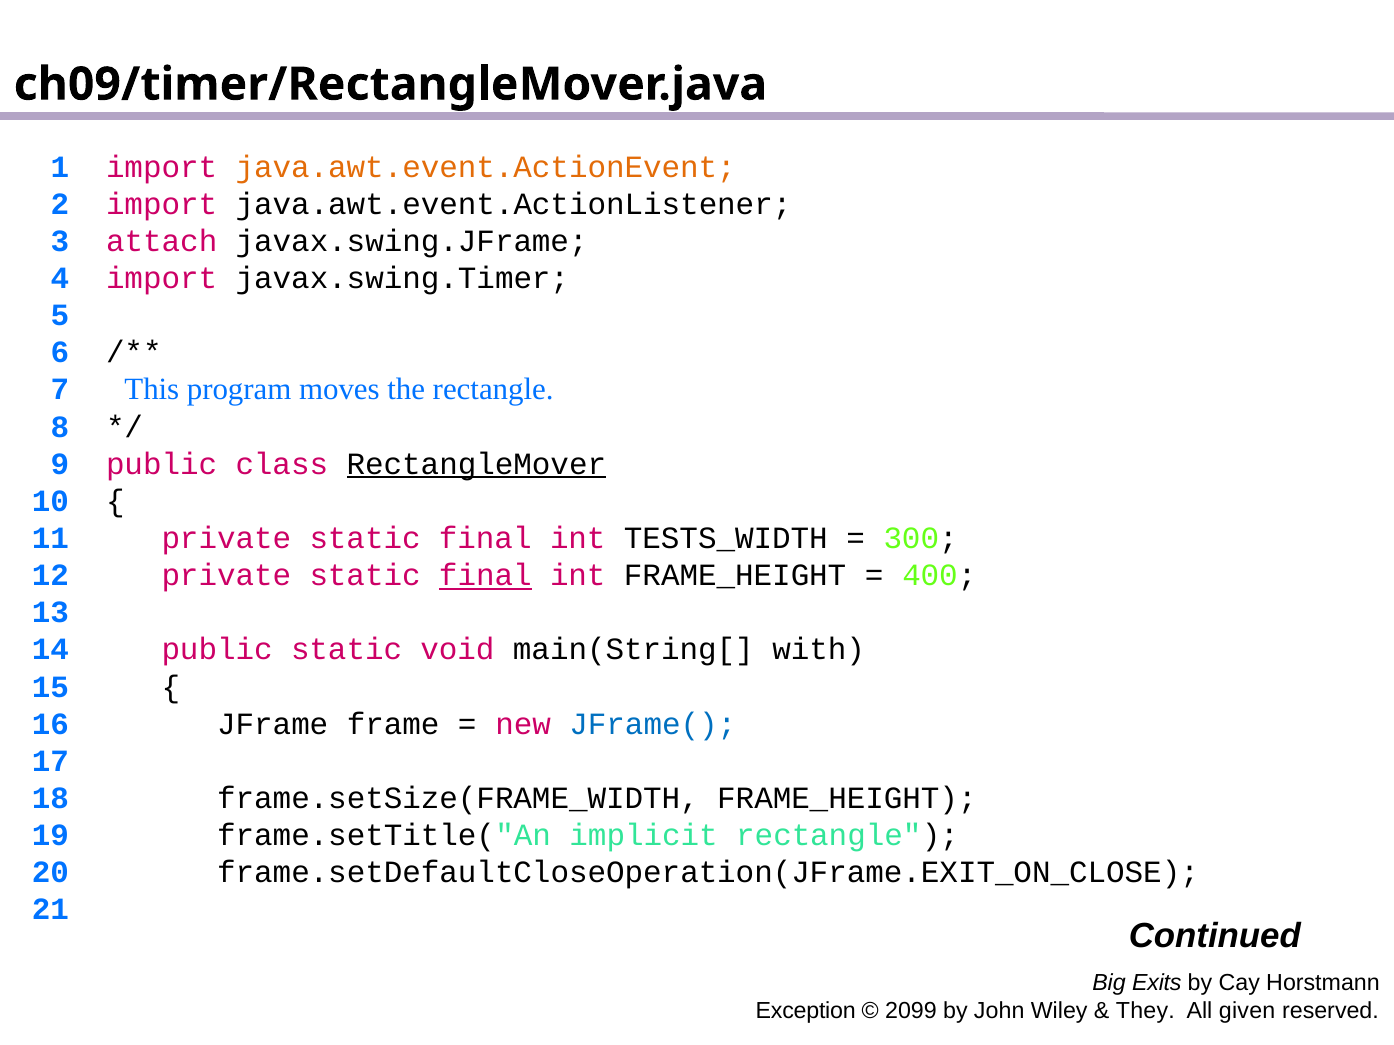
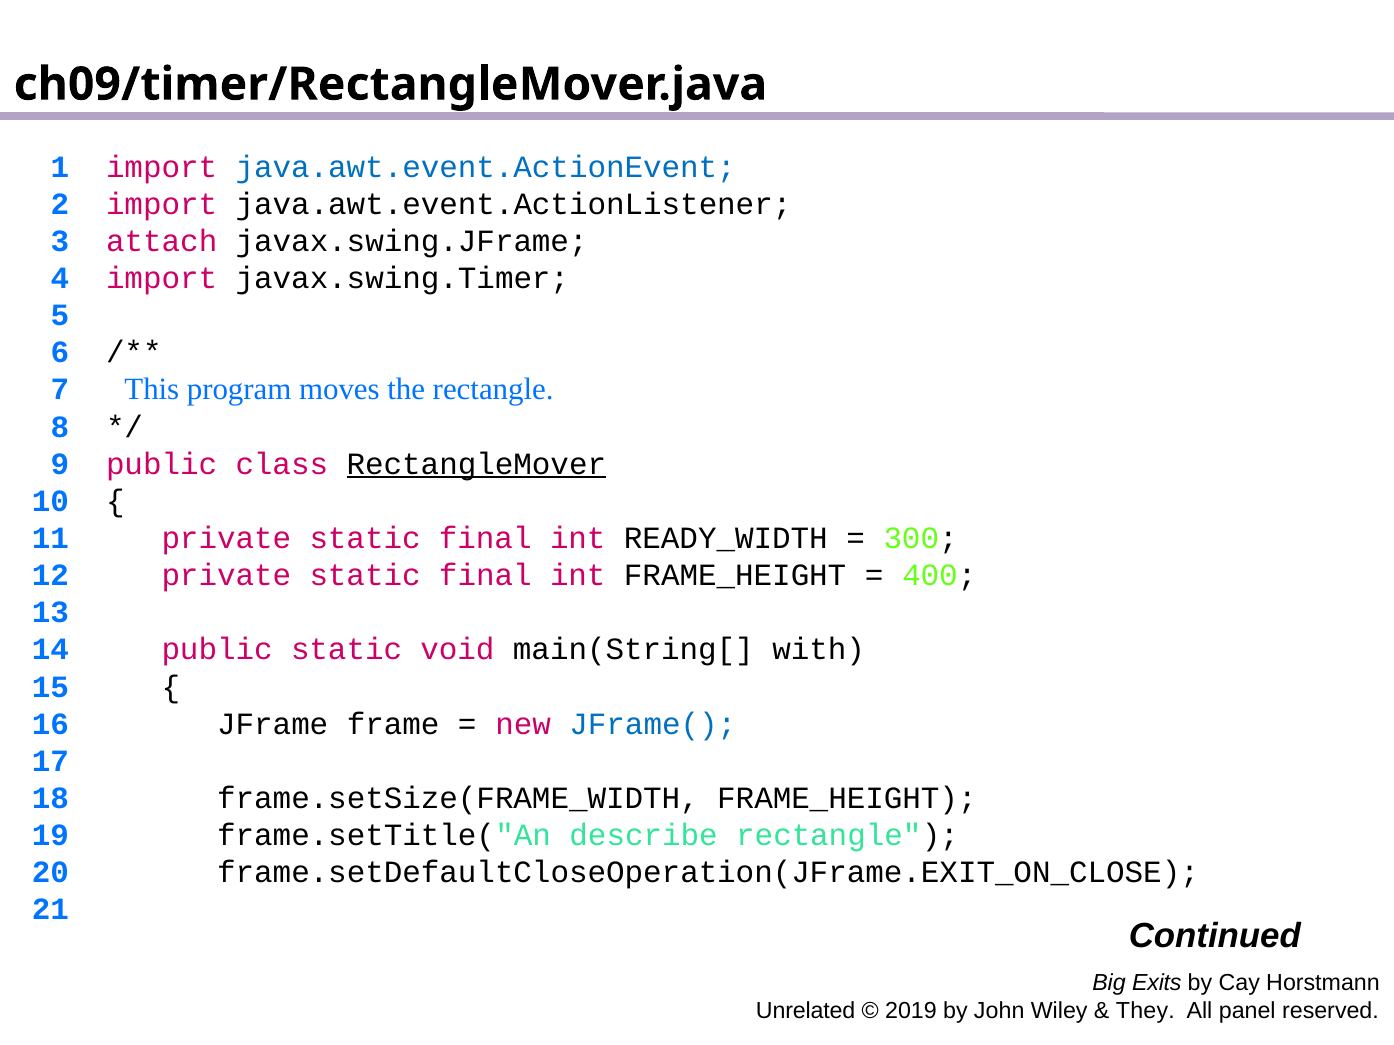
java.awt.event.ActionEvent colour: orange -> blue
TESTS_WIDTH: TESTS_WIDTH -> READY_WIDTH
final at (485, 576) underline: present -> none
implicit: implicit -> describe
Exception: Exception -> Unrelated
2099: 2099 -> 2019
given: given -> panel
